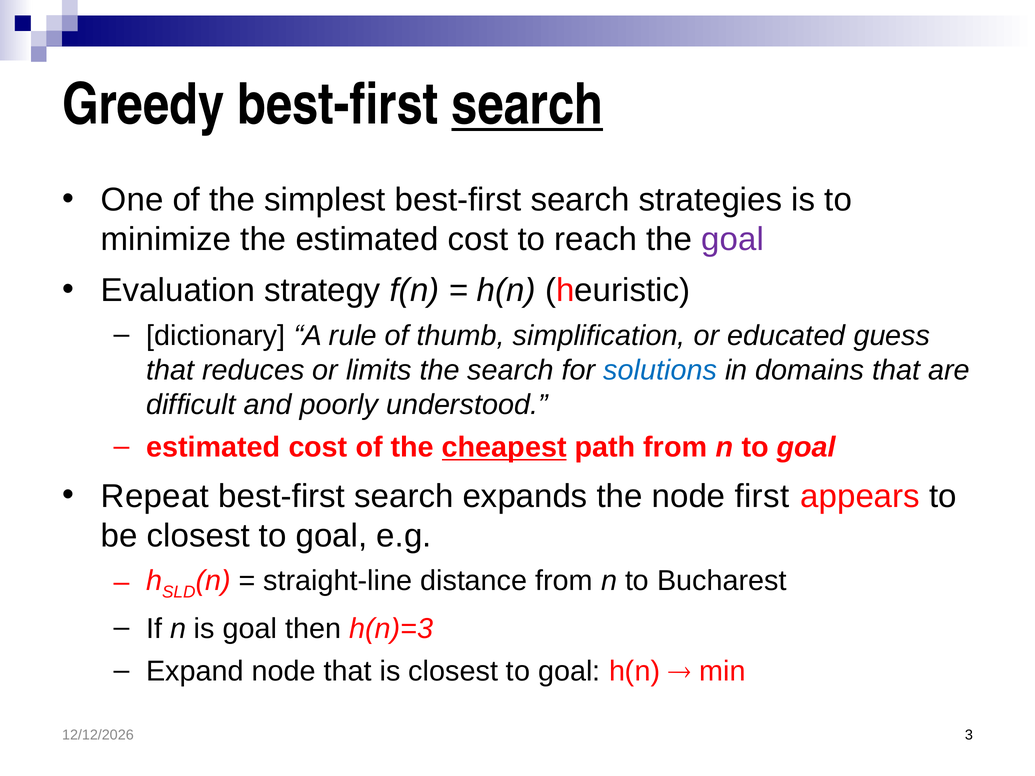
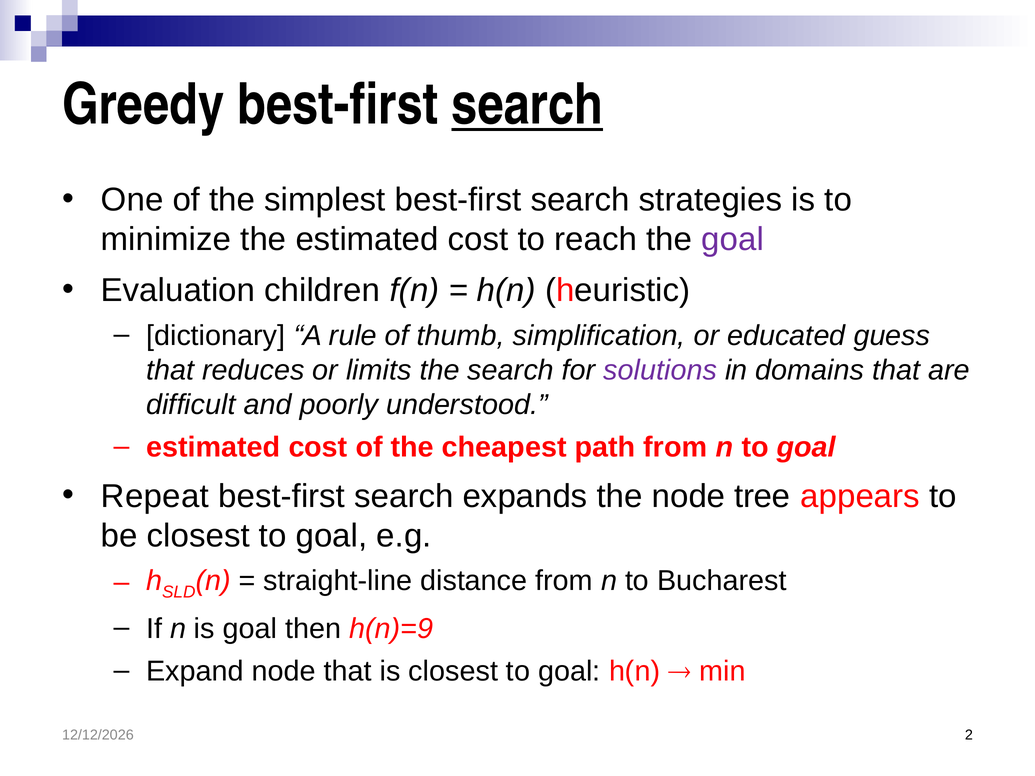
strategy: strategy -> children
solutions colour: blue -> purple
cheapest underline: present -> none
first: first -> tree
h(n)=3: h(n)=3 -> h(n)=9
3: 3 -> 2
